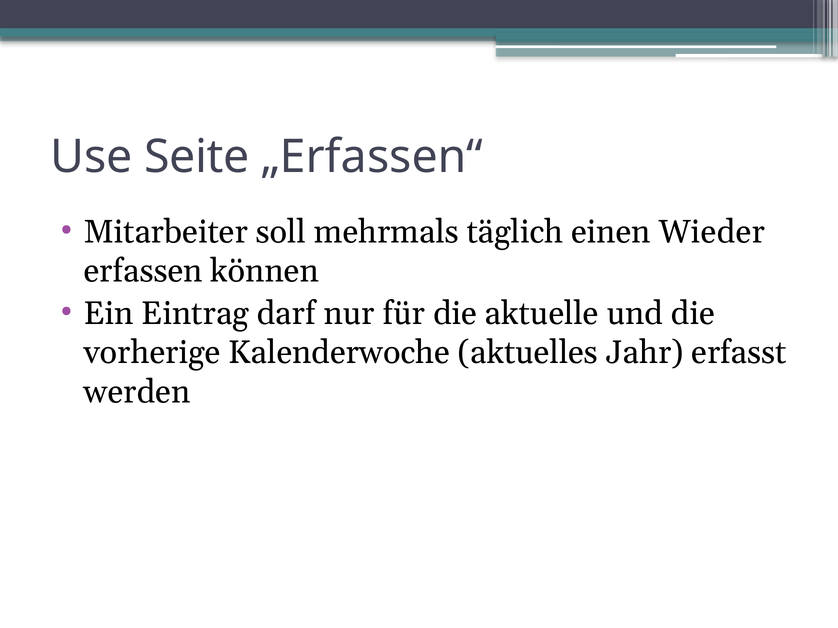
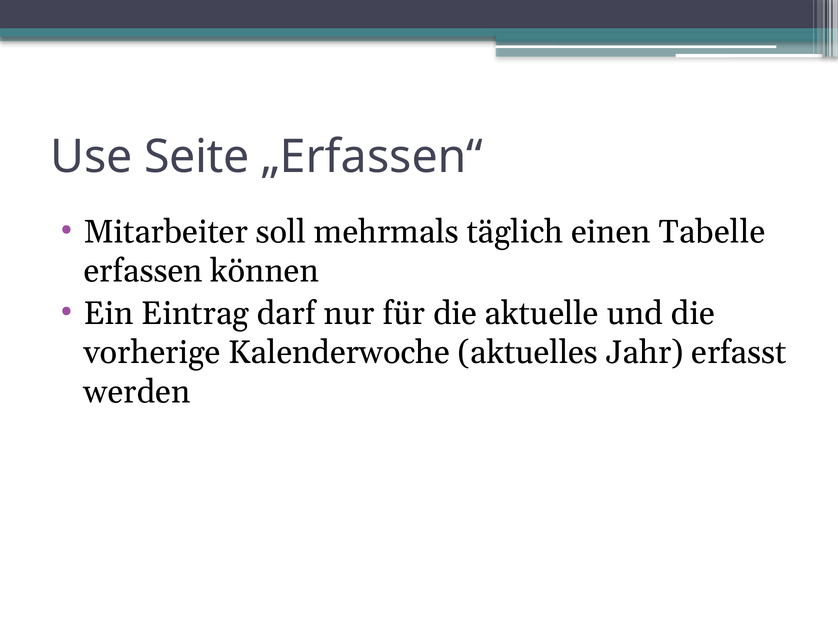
Wieder: Wieder -> Tabelle
